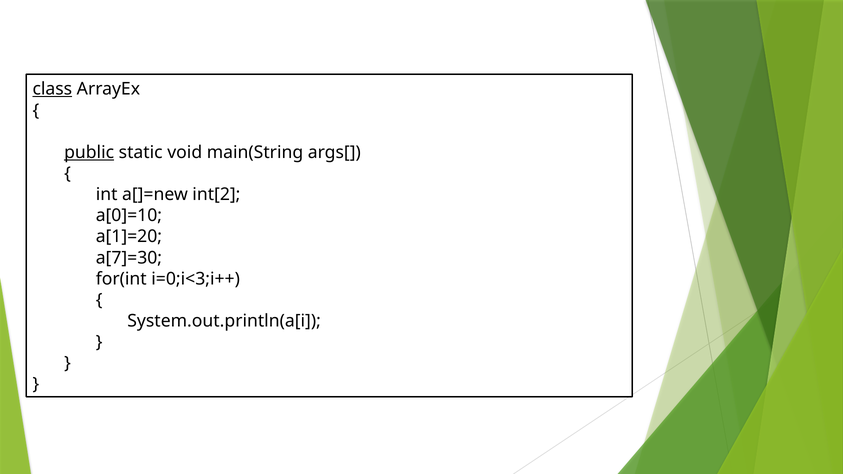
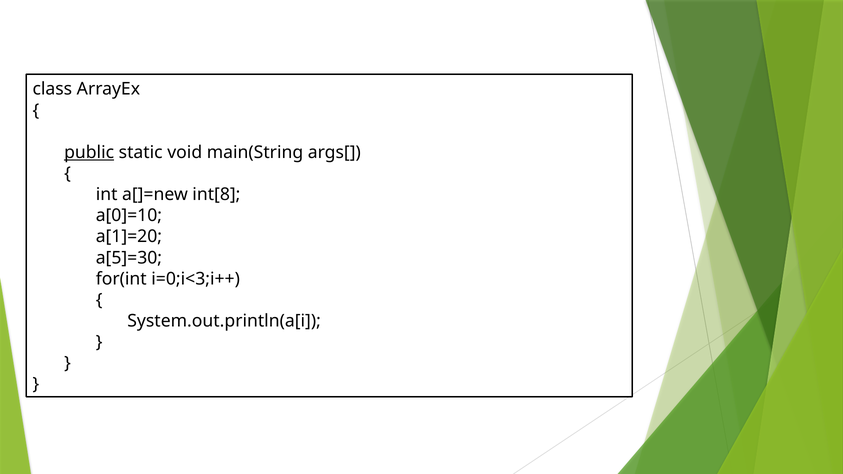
class underline: present -> none
int[2: int[2 -> int[8
a[7]=30: a[7]=30 -> a[5]=30
